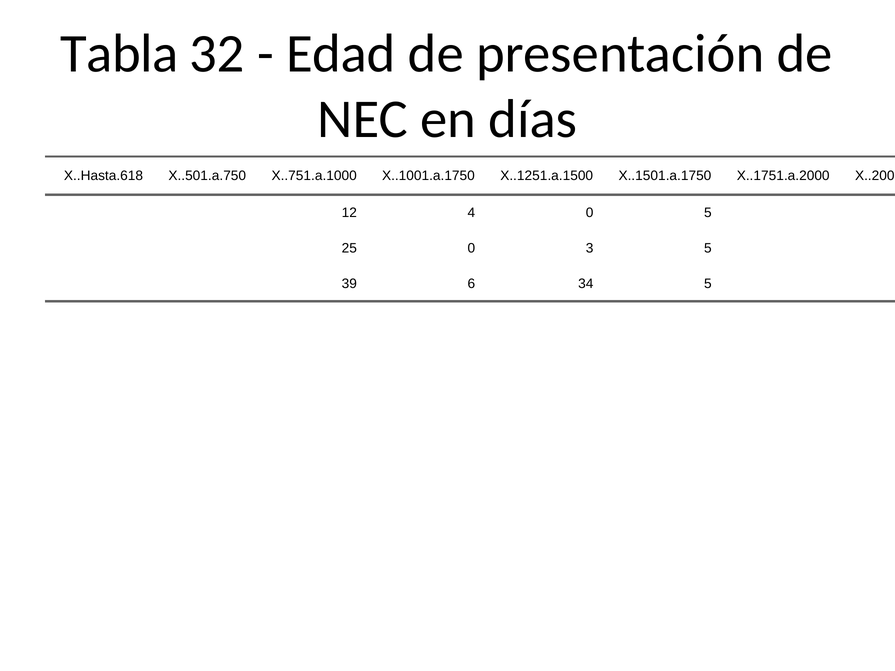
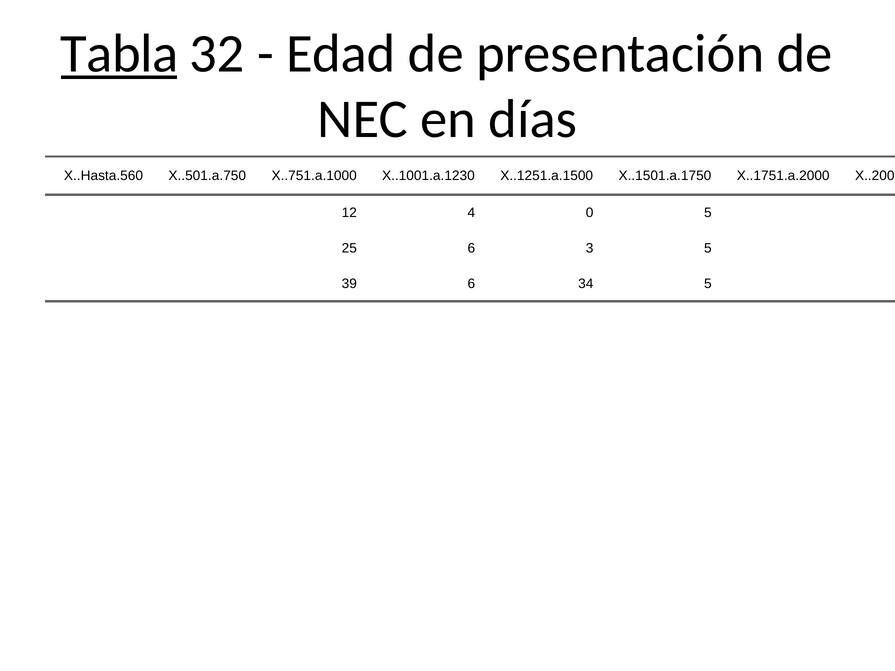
Tabla underline: none -> present
X..Hasta.618: X..Hasta.618 -> X..Hasta.560
X..1001.a.1750: X..1001.a.1750 -> X..1001.a.1230
25 0: 0 -> 6
